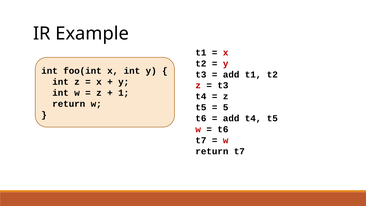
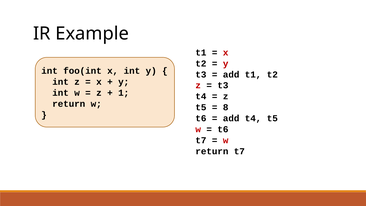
5: 5 -> 8
